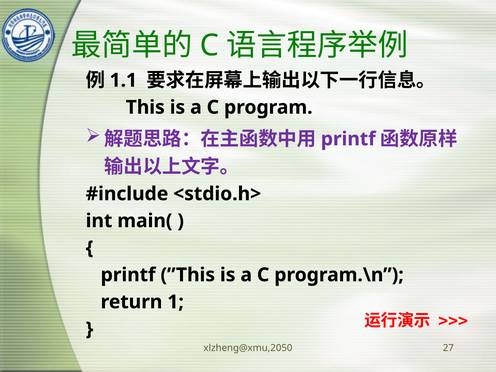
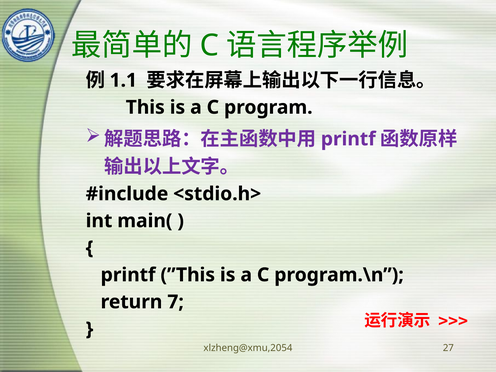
1: 1 -> 7
xlzheng@xmu,2050: xlzheng@xmu,2050 -> xlzheng@xmu,2054
